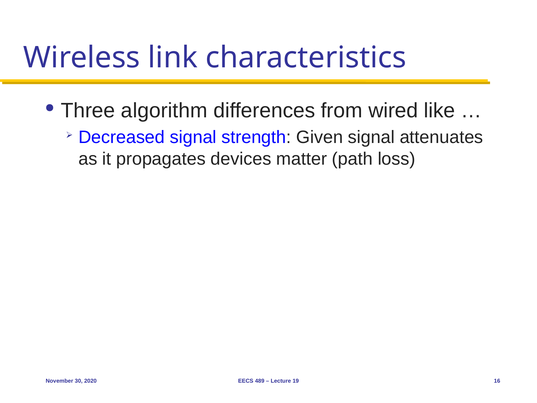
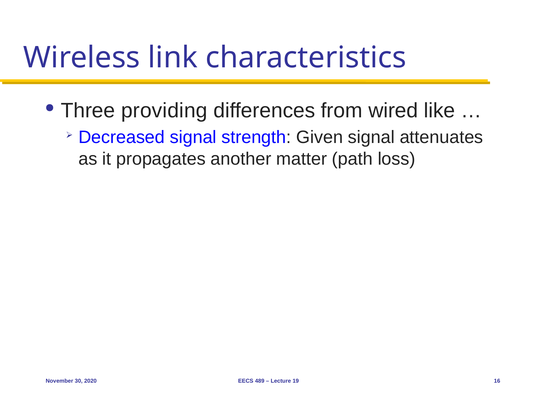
algorithm: algorithm -> providing
devices: devices -> another
